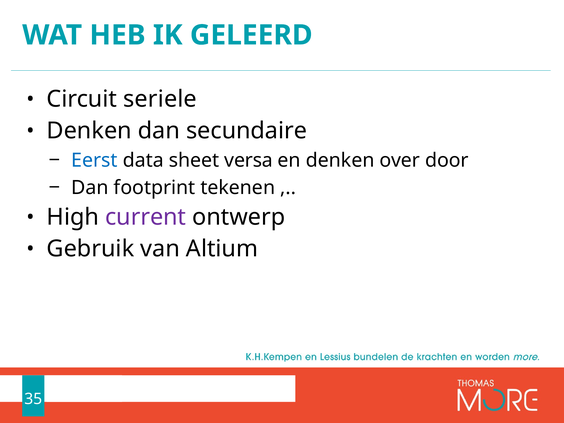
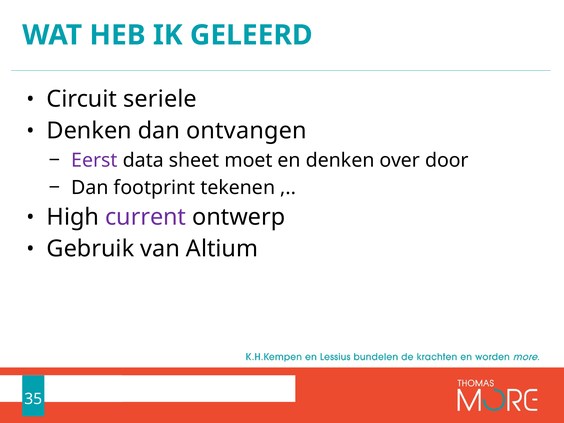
secundaire: secundaire -> ontvangen
Eerst colour: blue -> purple
versa: versa -> moet
